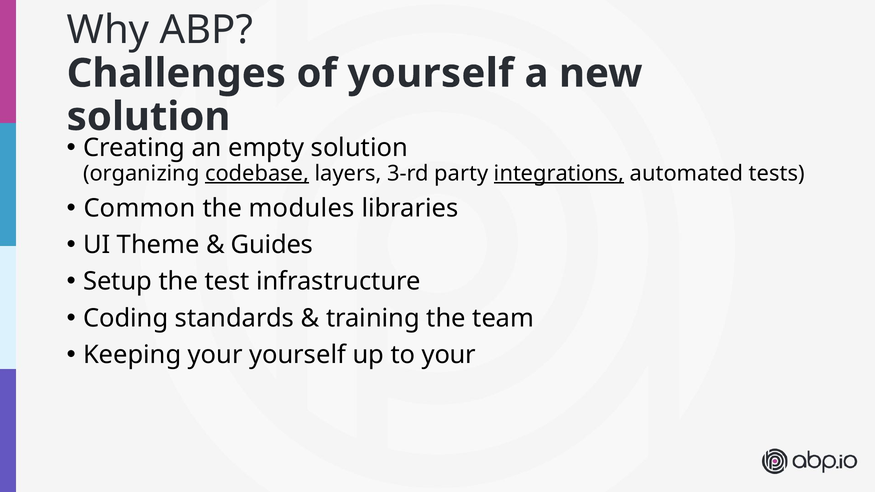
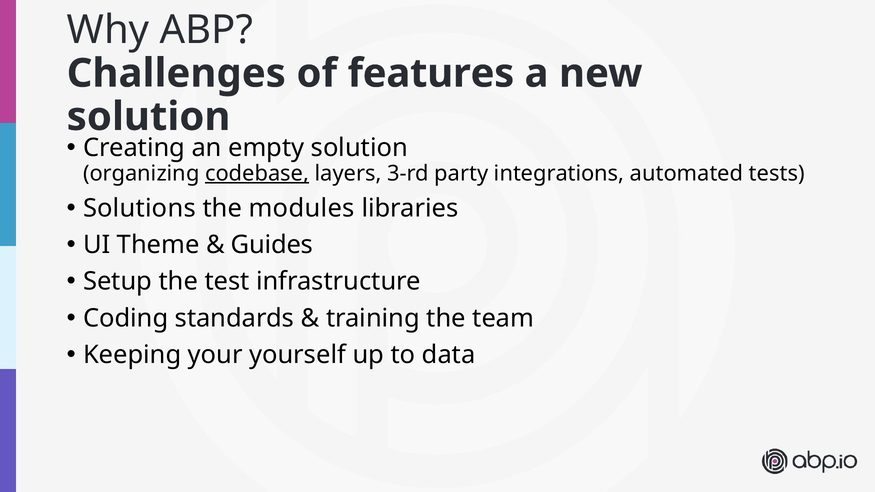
of yourself: yourself -> features
integrations underline: present -> none
Common: Common -> Solutions
to your: your -> data
